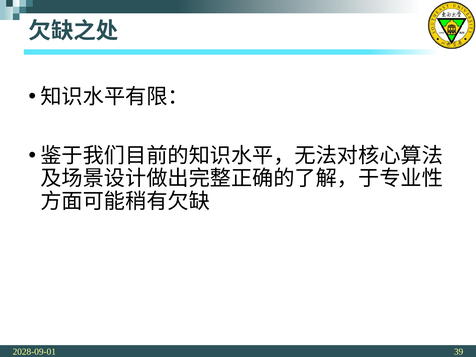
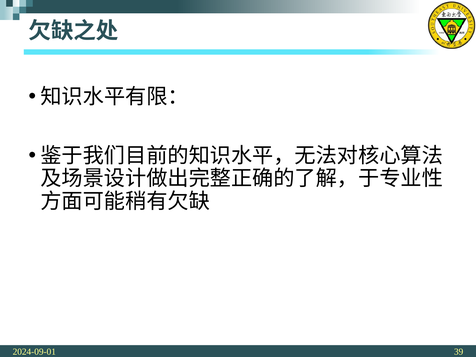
2028-09-01: 2028-09-01 -> 2024-09-01
